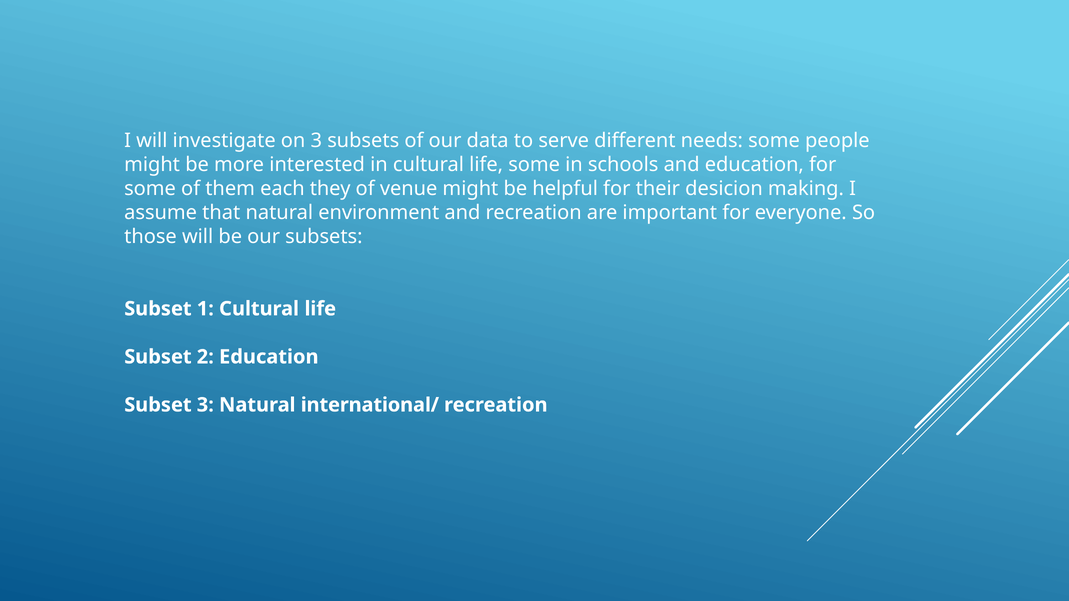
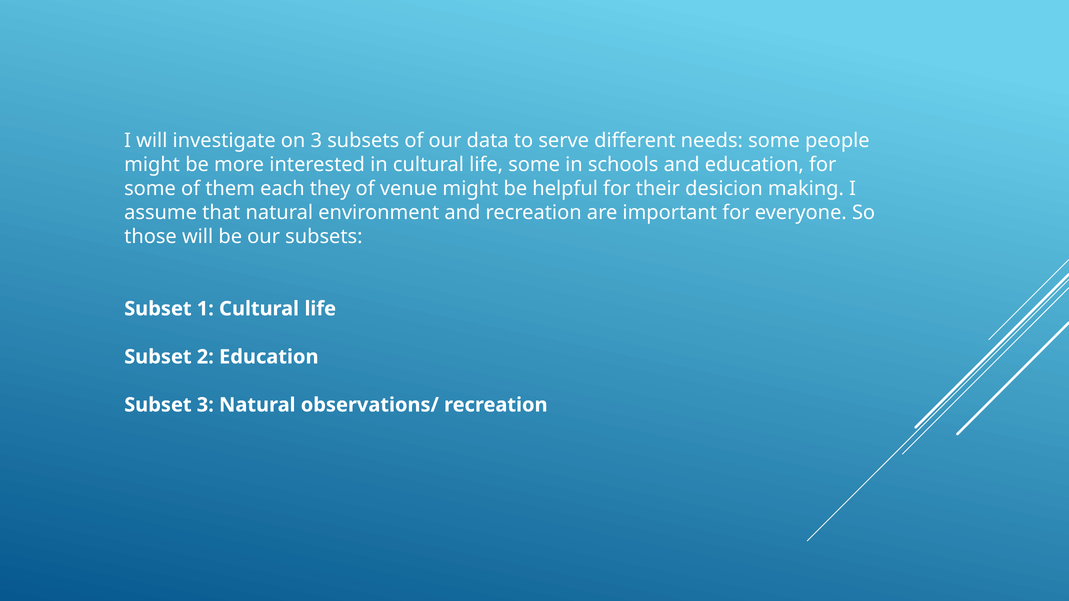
international/: international/ -> observations/
